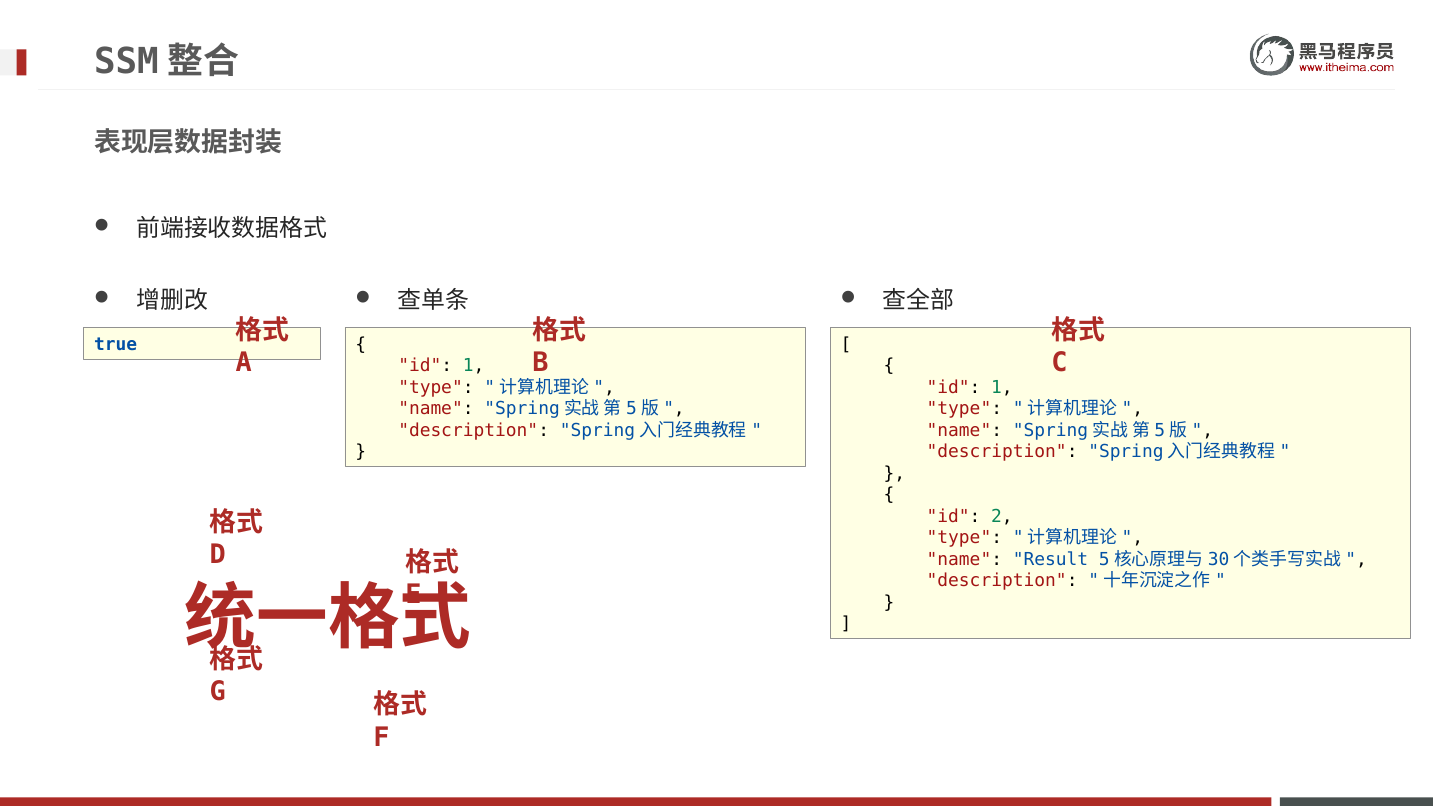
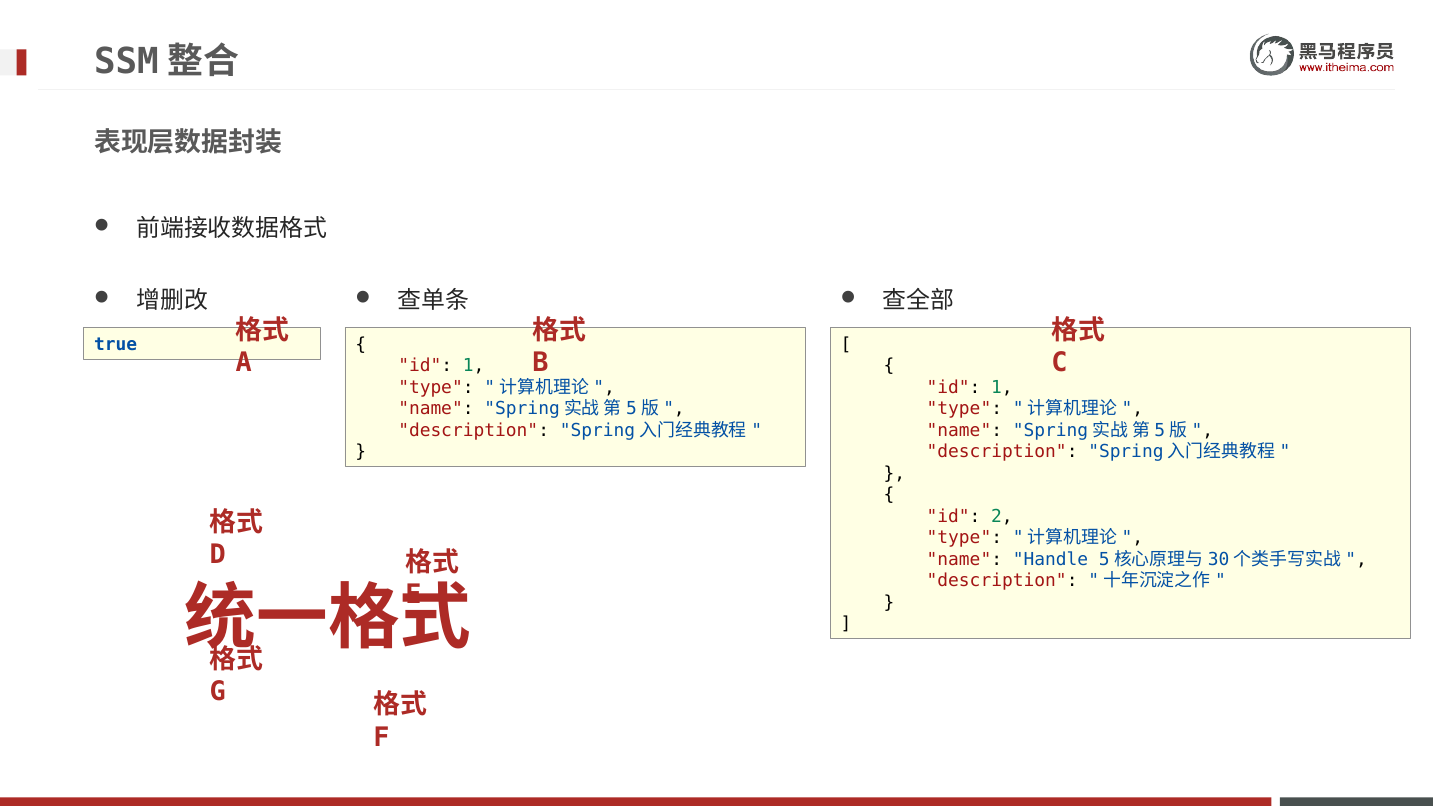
Result: Result -> Handle
